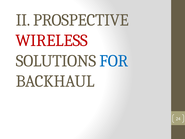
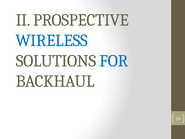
WIRELESS colour: red -> blue
